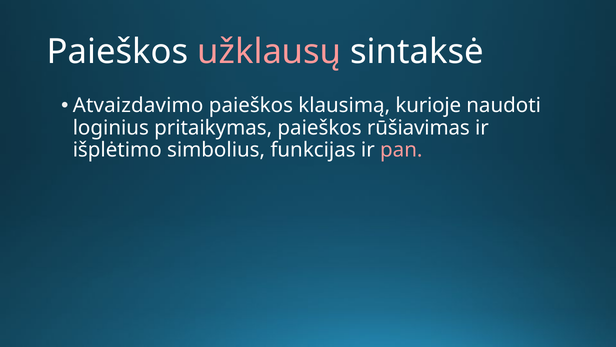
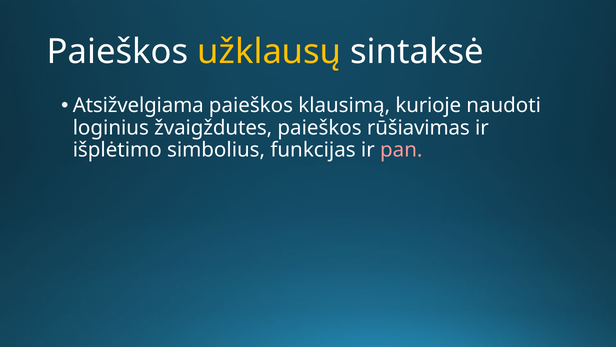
užklausų colour: pink -> yellow
Atvaizdavimo: Atvaizdavimo -> Atsižvelgiama
pritaikymas: pritaikymas -> žvaigždutes
